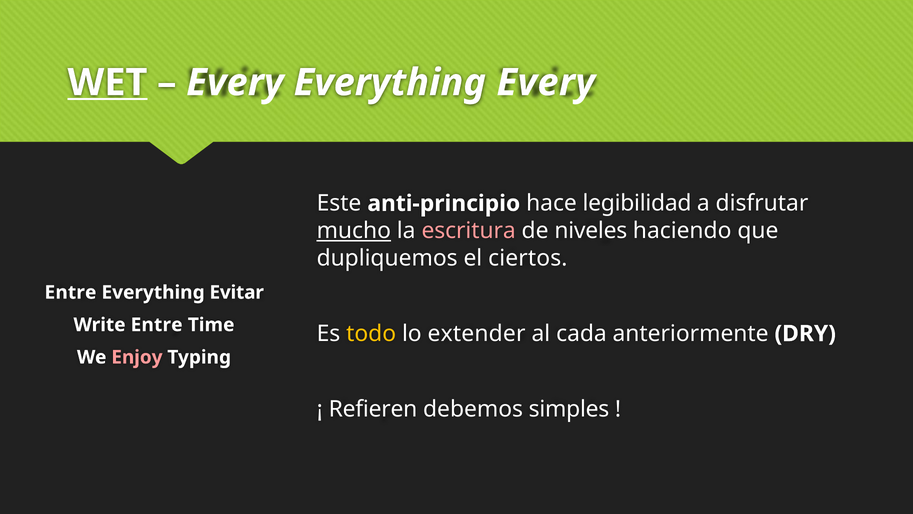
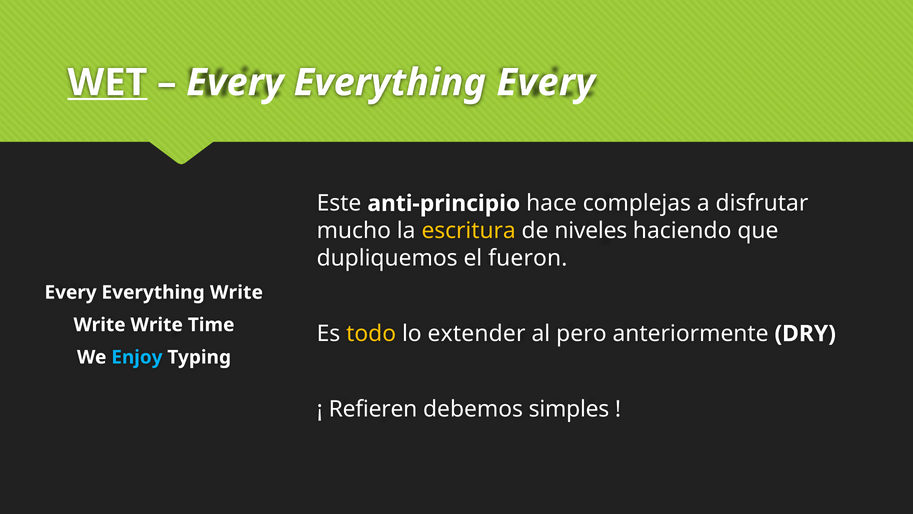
legibilidad: legibilidad -> complejas
mucho underline: present -> none
escritura colour: pink -> yellow
ciertos: ciertos -> fueron
Entre at (70, 292): Entre -> Every
Everything Evitar: Evitar -> Write
Entre at (157, 325): Entre -> Write
cada: cada -> pero
Enjoy colour: pink -> light blue
